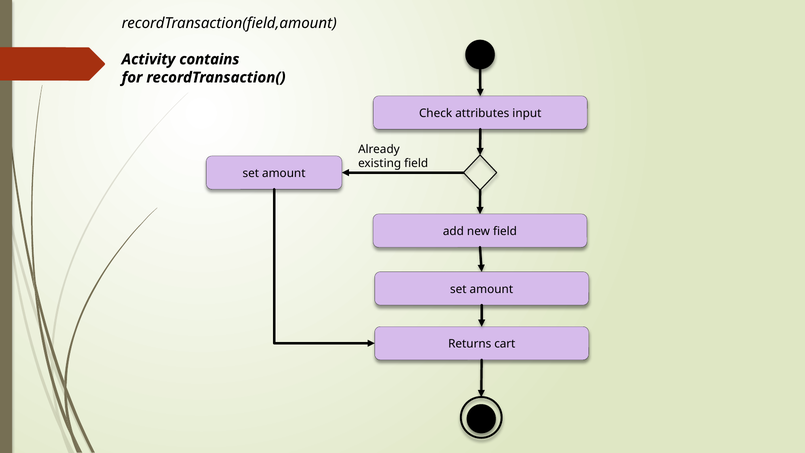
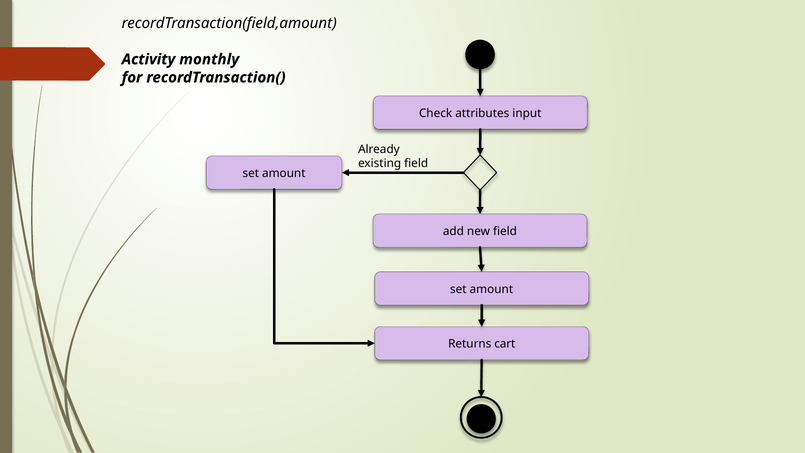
contains: contains -> monthly
